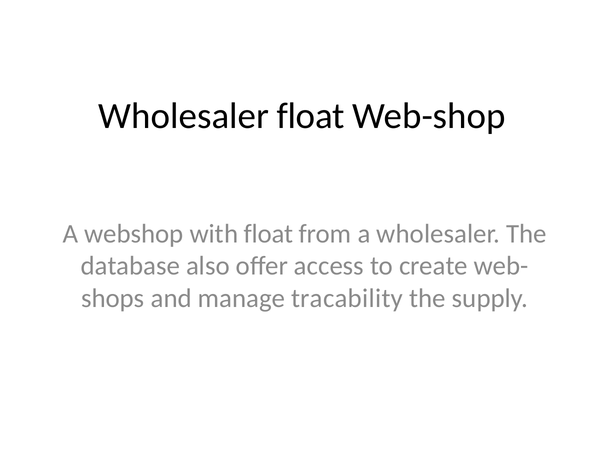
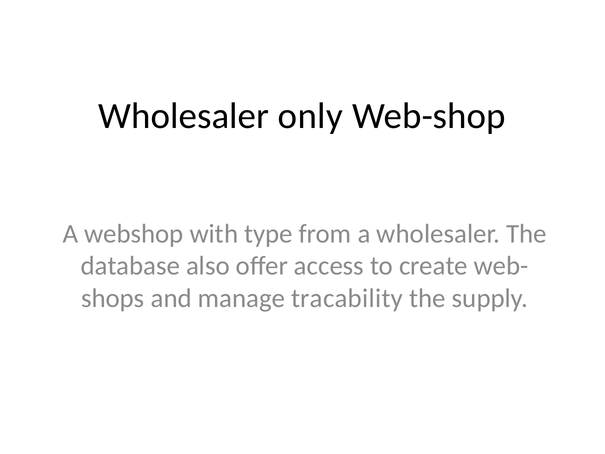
Wholesaler float: float -> only
with float: float -> type
